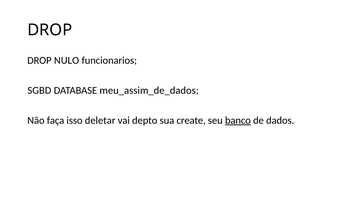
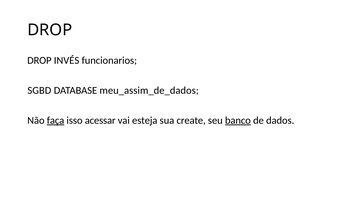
NULO: NULO -> INVÉS
faça underline: none -> present
deletar: deletar -> acessar
depto: depto -> esteja
